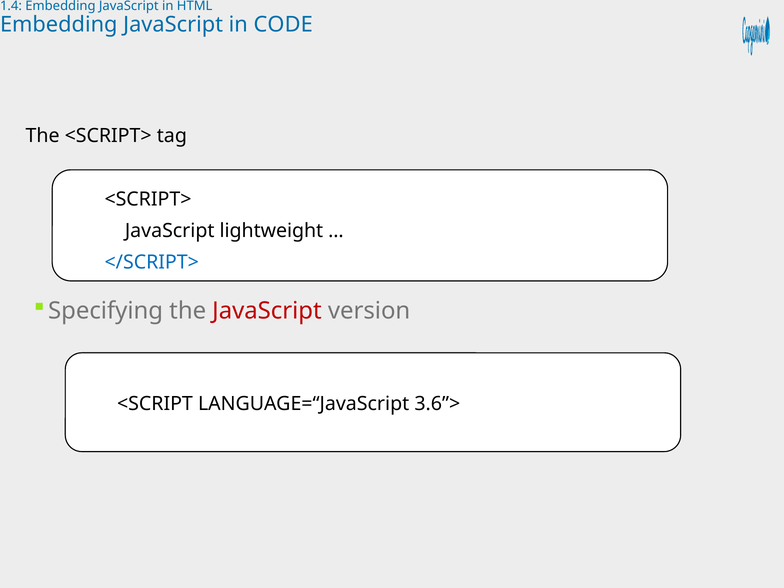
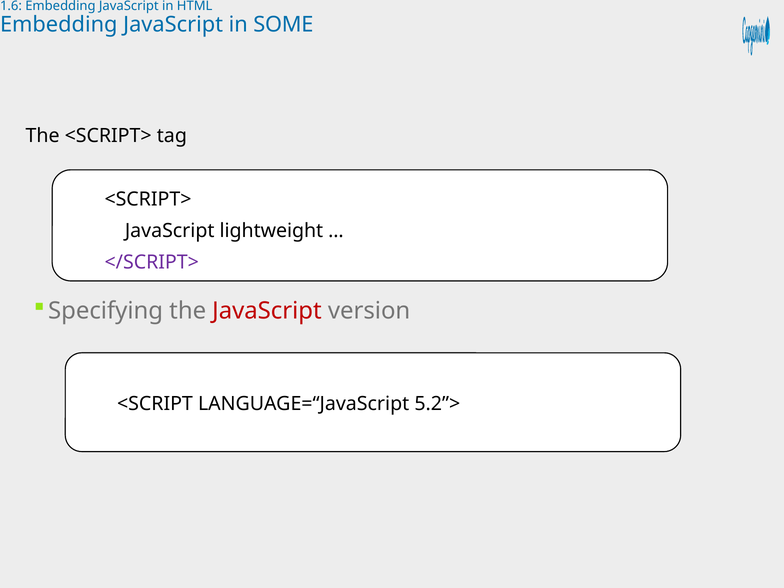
1.4: 1.4 -> 1.6
CODE: CODE -> SOME
</SCRIPT> colour: blue -> purple
3.6”>: 3.6”> -> 5.2”>
